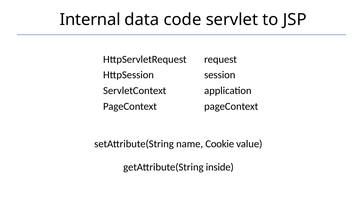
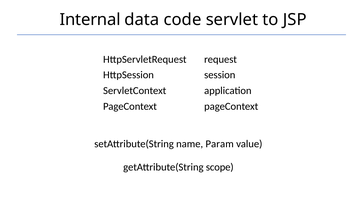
Cookie: Cookie -> Param
inside: inside -> scope
